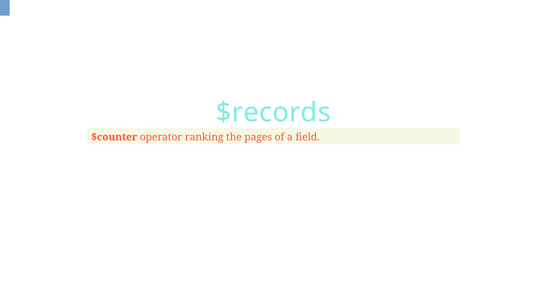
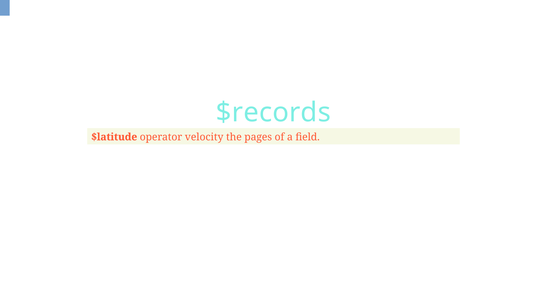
$counter: $counter -> $latitude
ranking: ranking -> velocity
